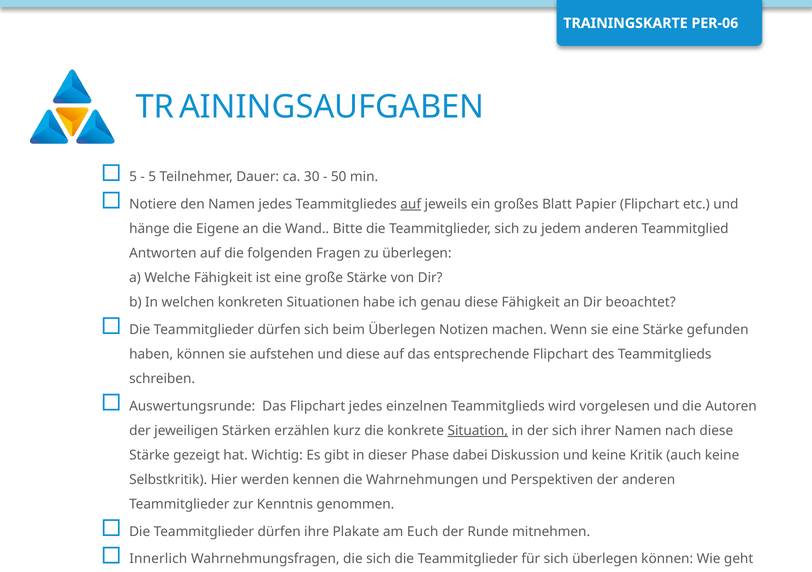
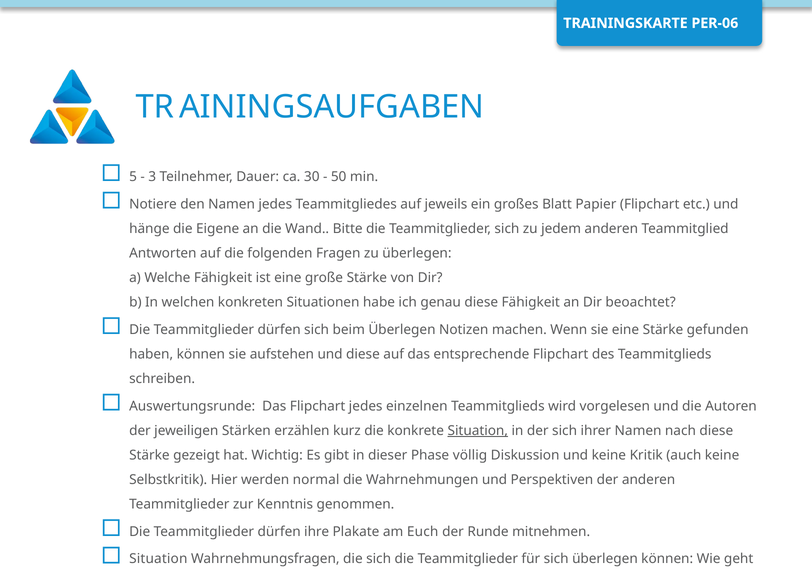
5 at (152, 177): 5 -> 3
auf at (411, 204) underline: present -> none
dabei: dabei -> völlig
kennen: kennen -> normal
Innerlich at (158, 559): Innerlich -> Situation
